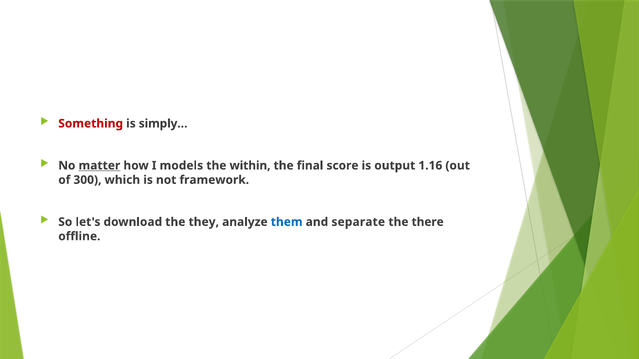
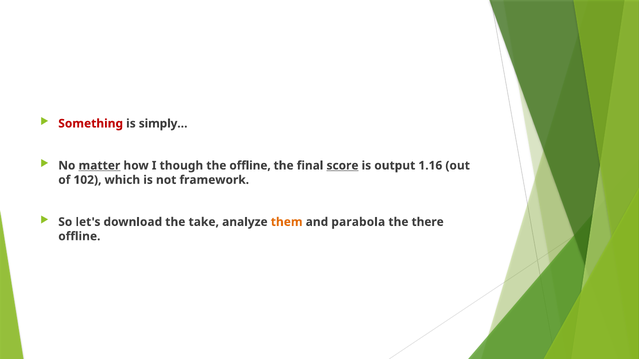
models: models -> though
the within: within -> offline
score underline: none -> present
300: 300 -> 102
they: they -> take
them colour: blue -> orange
separate: separate -> parabola
